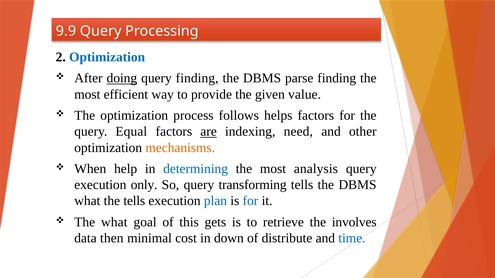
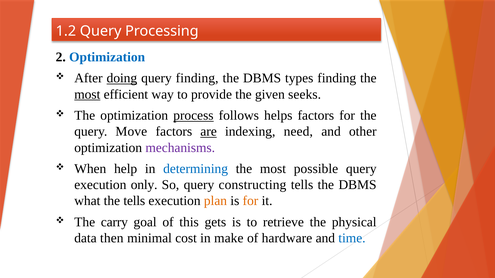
9.9: 9.9 -> 1.2
parse: parse -> types
most at (87, 94) underline: none -> present
value: value -> seeks
process underline: none -> present
Equal: Equal -> Move
mechanisms colour: orange -> purple
analysis: analysis -> possible
transforming: transforming -> constructing
plan colour: blue -> orange
for at (250, 201) colour: blue -> orange
The what: what -> carry
involves: involves -> physical
down: down -> make
distribute: distribute -> hardware
